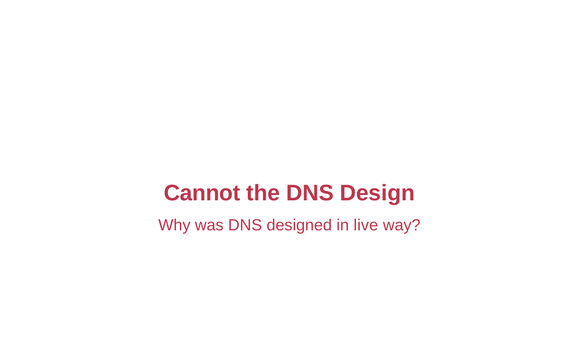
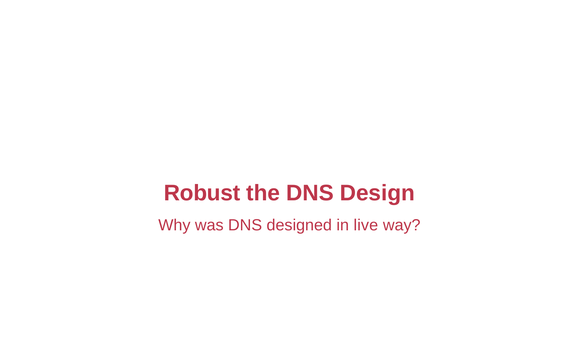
Cannot: Cannot -> Robust
